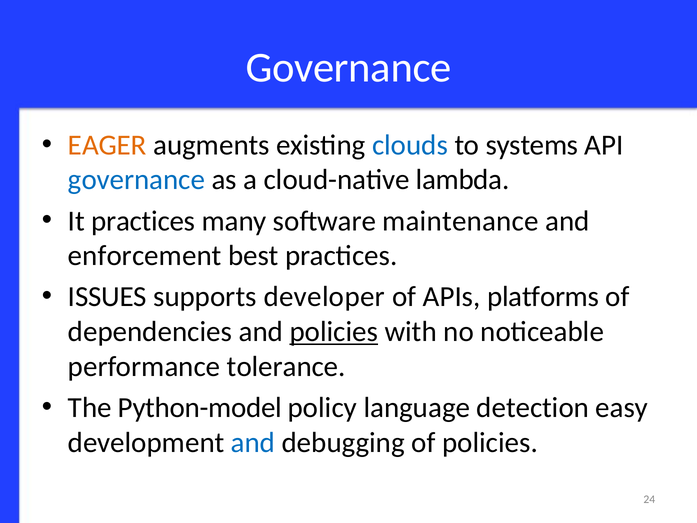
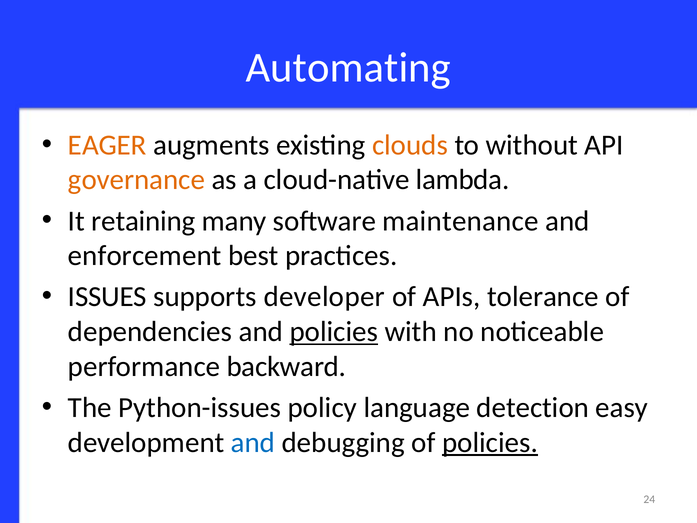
Governance at (349, 67): Governance -> Automating
clouds colour: blue -> orange
systems: systems -> without
governance at (136, 180) colour: blue -> orange
It practices: practices -> retaining
platforms: platforms -> tolerance
tolerance: tolerance -> backward
Python-model: Python-model -> Python-issues
policies at (490, 442) underline: none -> present
